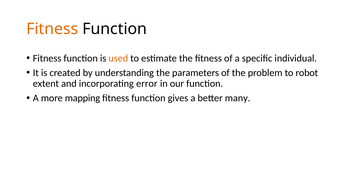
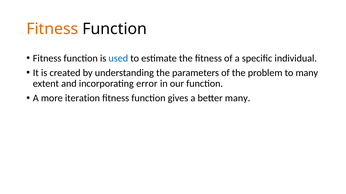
used colour: orange -> blue
to robot: robot -> many
mapping: mapping -> iteration
